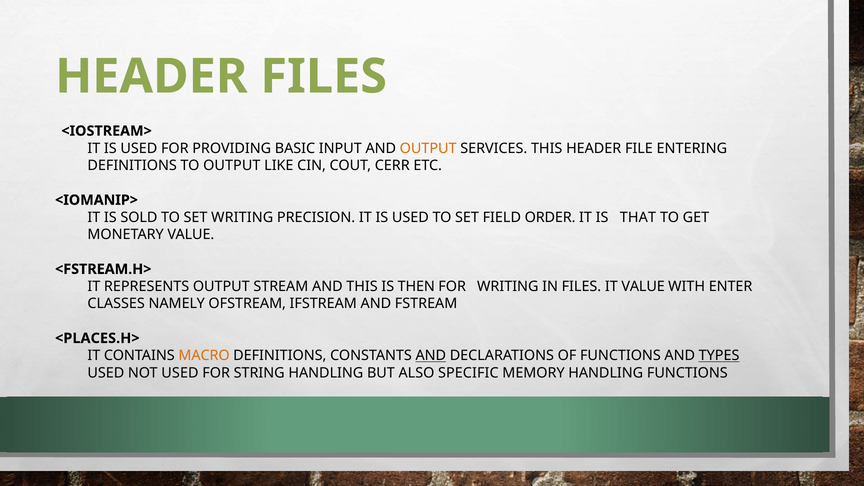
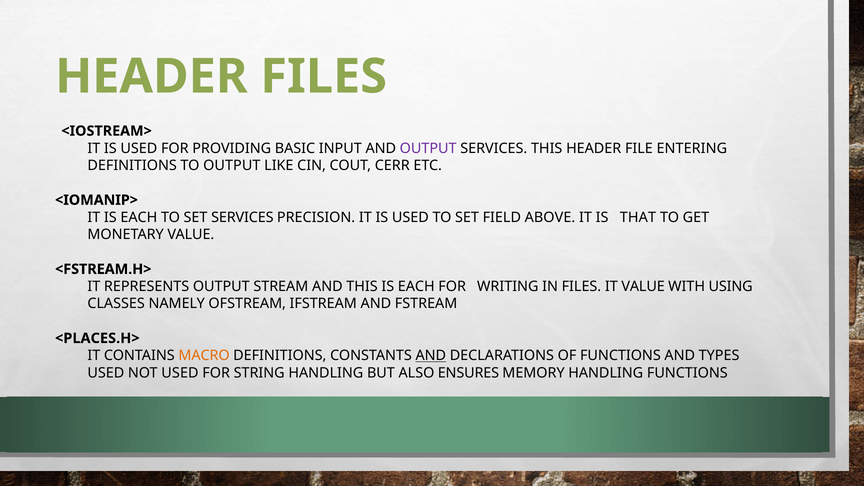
OUTPUT at (428, 148) colour: orange -> purple
IT IS SOLD: SOLD -> EACH
SET WRITING: WRITING -> SERVICES
ORDER: ORDER -> ABOVE
THIS IS THEN: THEN -> EACH
ENTER: ENTER -> USING
TYPES underline: present -> none
SPECIFIC: SPECIFIC -> ENSURES
